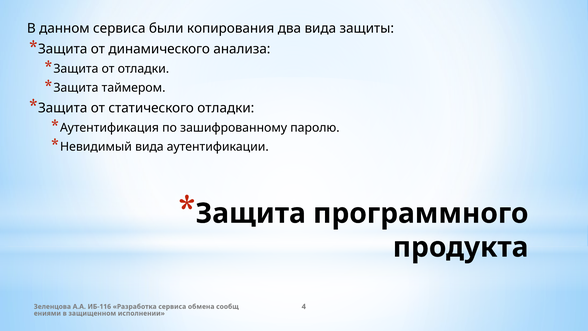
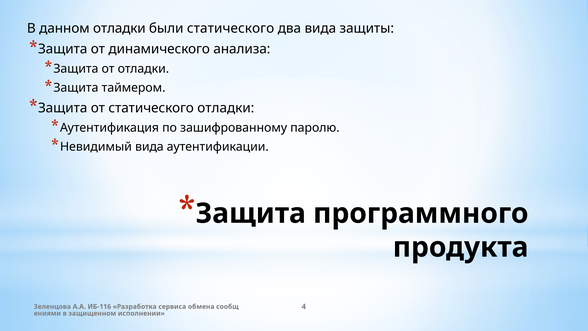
данном сервиса: сервиса -> отладки
были копирования: копирования -> статического
